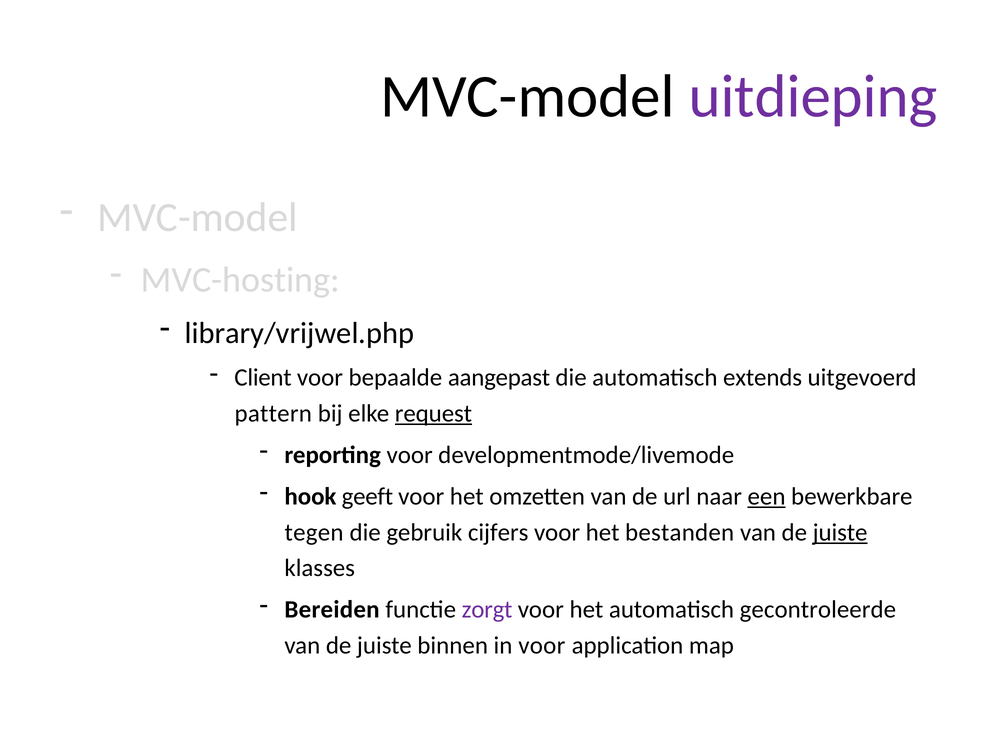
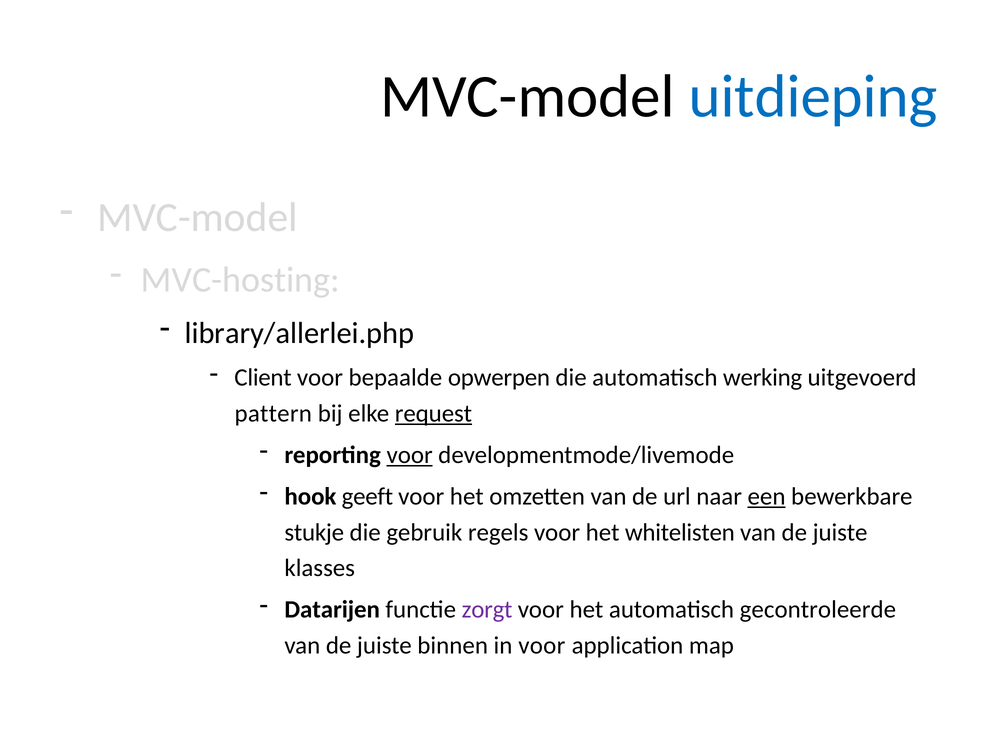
uitdieping colour: purple -> blue
library/vrijwel.php: library/vrijwel.php -> library/allerlei.php
aangepast: aangepast -> opwerpen
extends: extends -> werking
voor at (410, 455) underline: none -> present
tegen: tegen -> stukje
cijfers: cijfers -> regels
bestanden: bestanden -> whitelisten
juiste at (840, 533) underline: present -> none
Bereiden: Bereiden -> Datarijen
